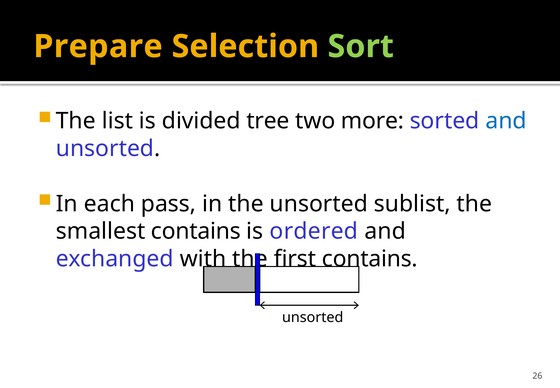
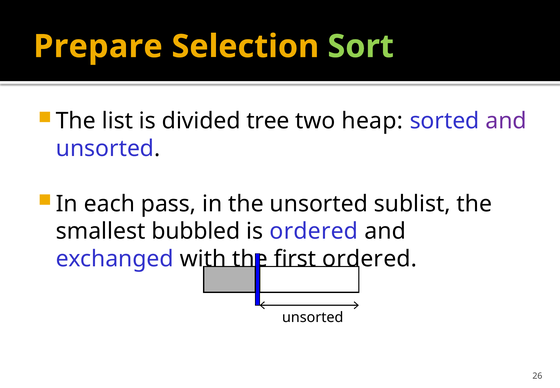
more: more -> heap
and at (506, 121) colour: blue -> purple
smallest contains: contains -> bubbled
first contains: contains -> ordered
